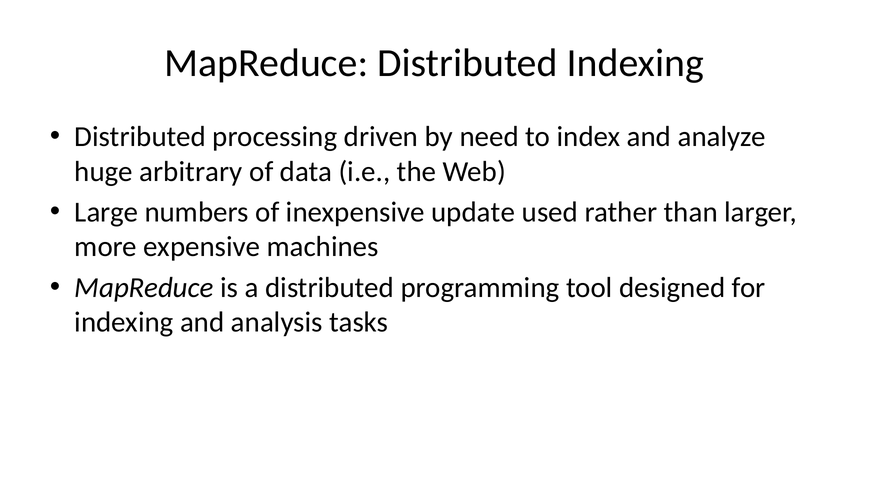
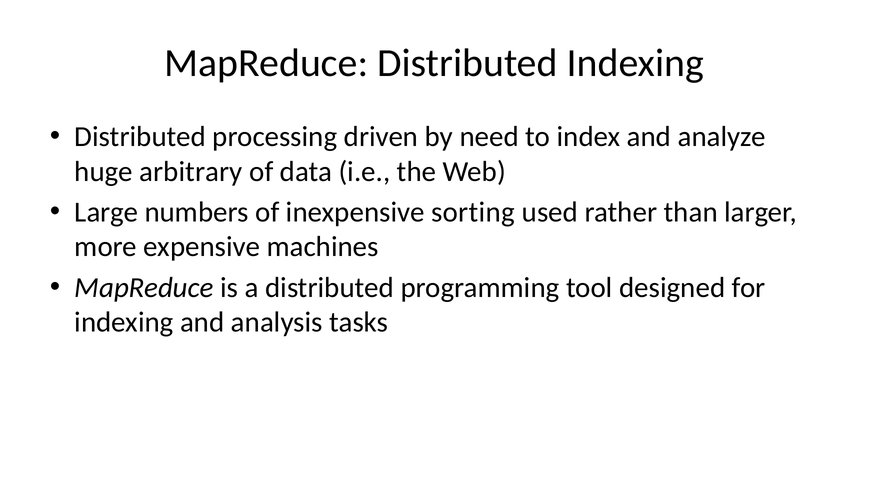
update: update -> sorting
